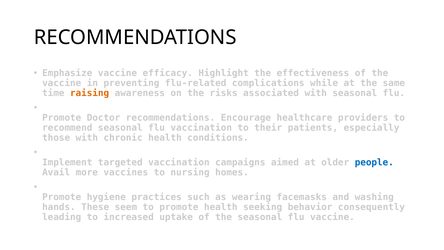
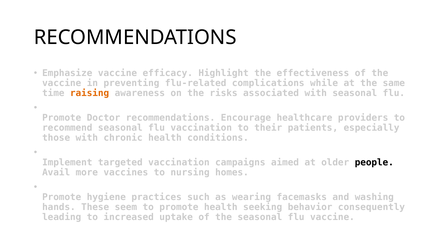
people colour: blue -> black
